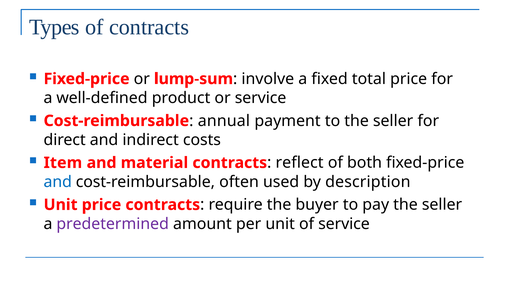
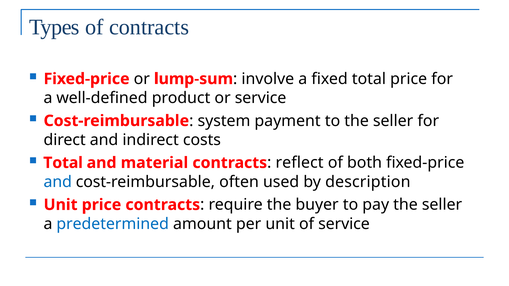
annual: annual -> system
Item at (63, 163): Item -> Total
predetermined colour: purple -> blue
